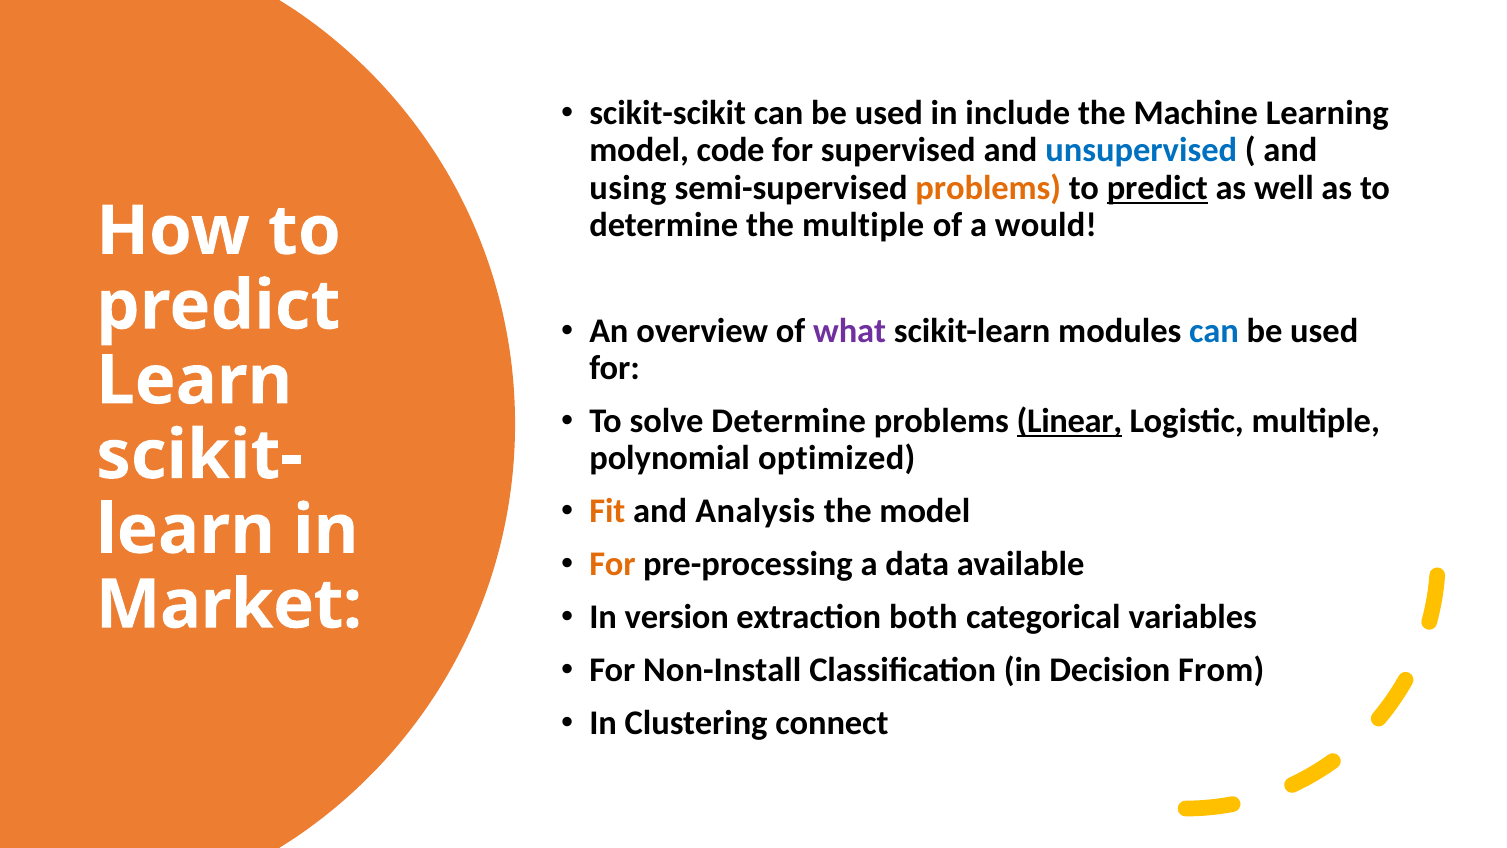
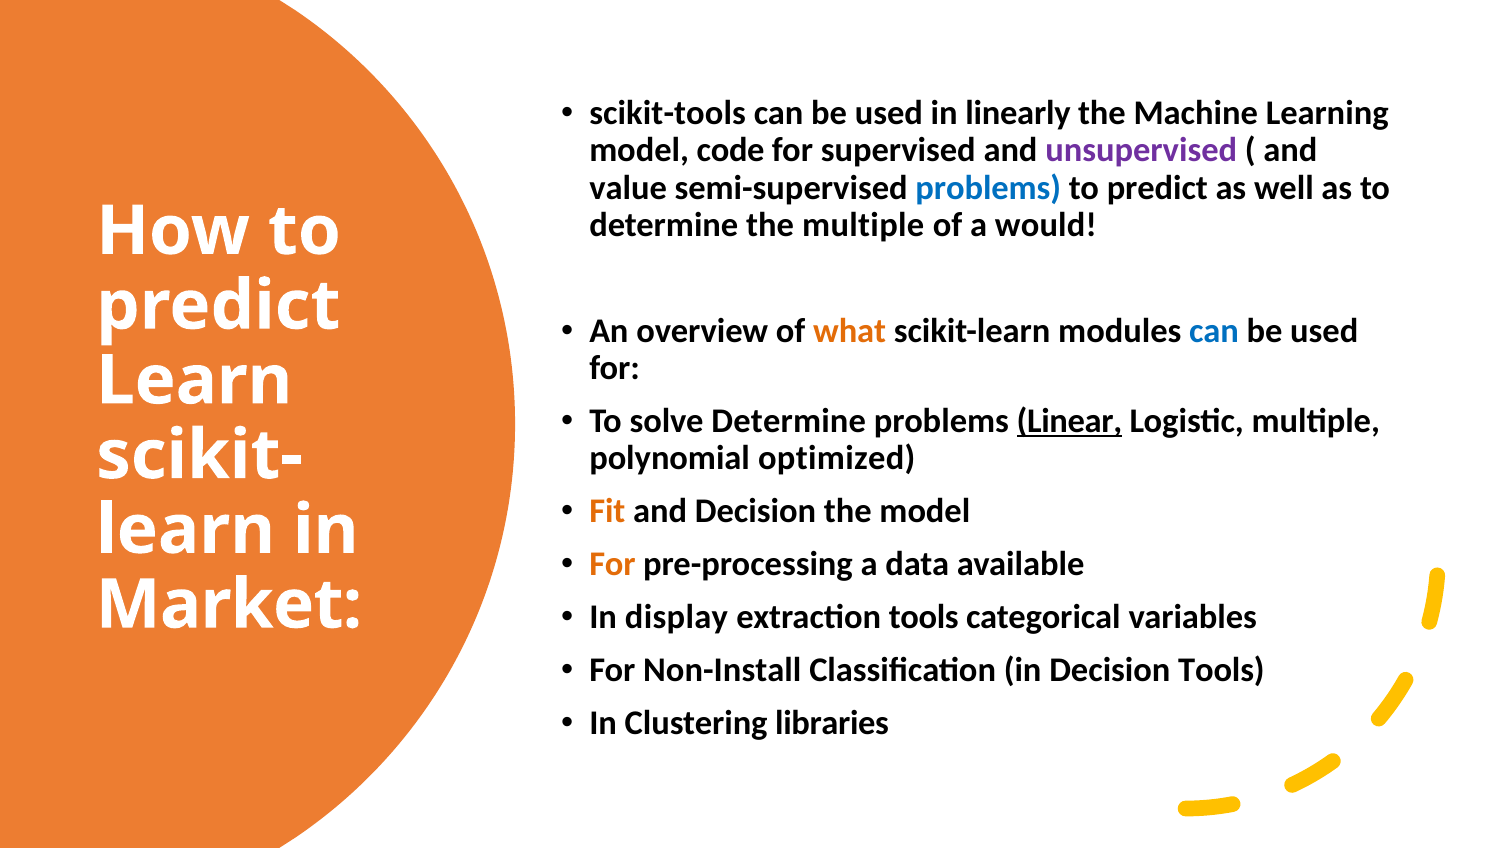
scikit-scikit: scikit-scikit -> scikit-tools
include: include -> linearly
unsupervised colour: blue -> purple
using: using -> value
problems at (988, 188) colour: orange -> blue
predict at (1157, 188) underline: present -> none
what colour: purple -> orange
and Analysis: Analysis -> Decision
version: version -> display
extraction both: both -> tools
Decision From: From -> Tools
connect: connect -> libraries
